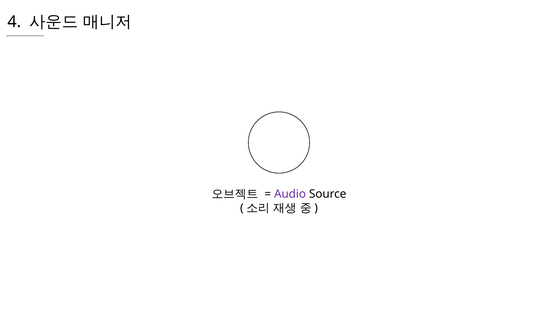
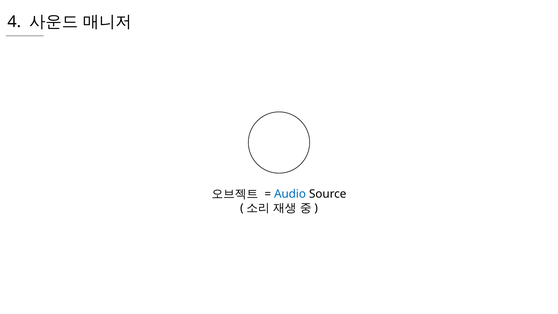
Audio colour: purple -> blue
